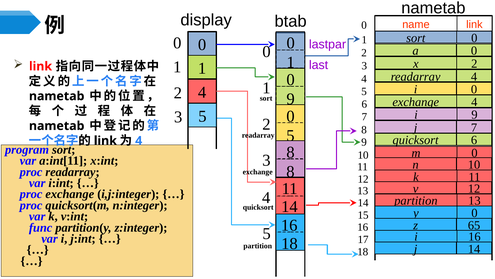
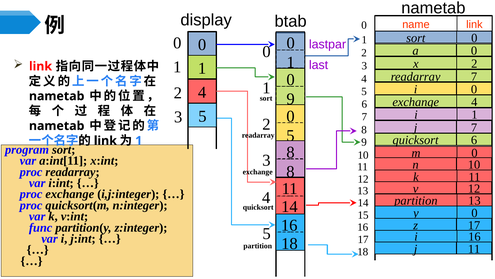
4 4: 4 -> 7
7 9: 9 -> 1
4 at (139, 140): 4 -> 1
16 65: 65 -> 17
18 14: 14 -> 11
